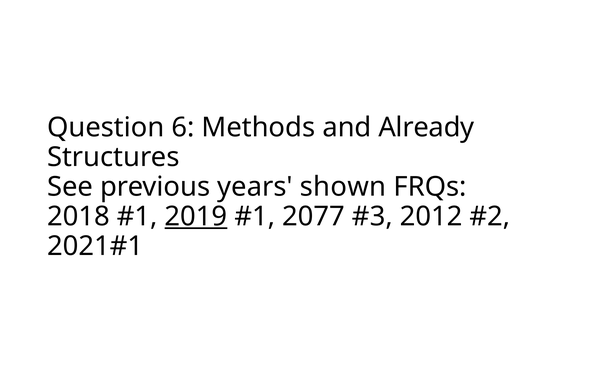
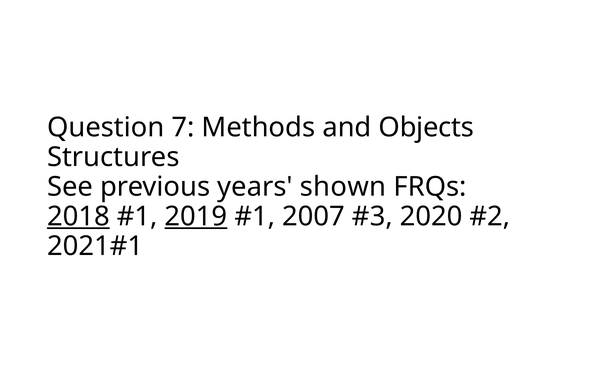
6: 6 -> 7
Already: Already -> Objects
2018 underline: none -> present
2077: 2077 -> 2007
2012: 2012 -> 2020
